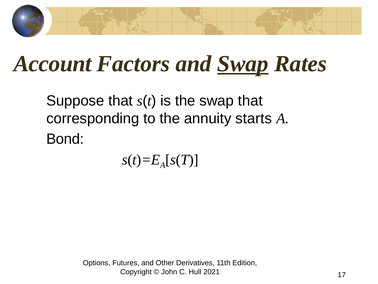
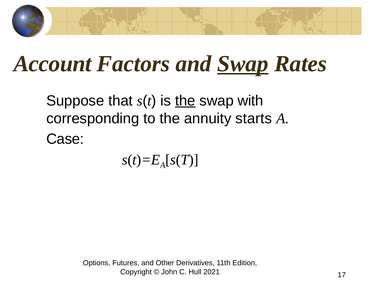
the at (185, 101) underline: none -> present
swap that: that -> with
Bond: Bond -> Case
